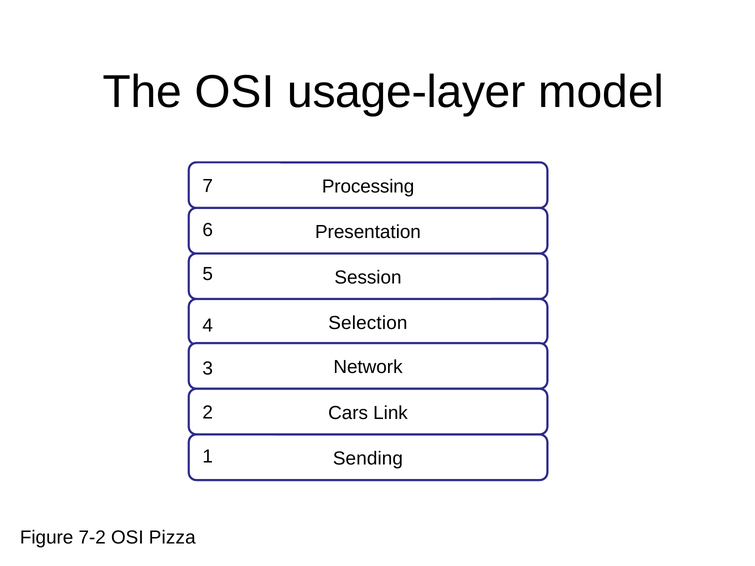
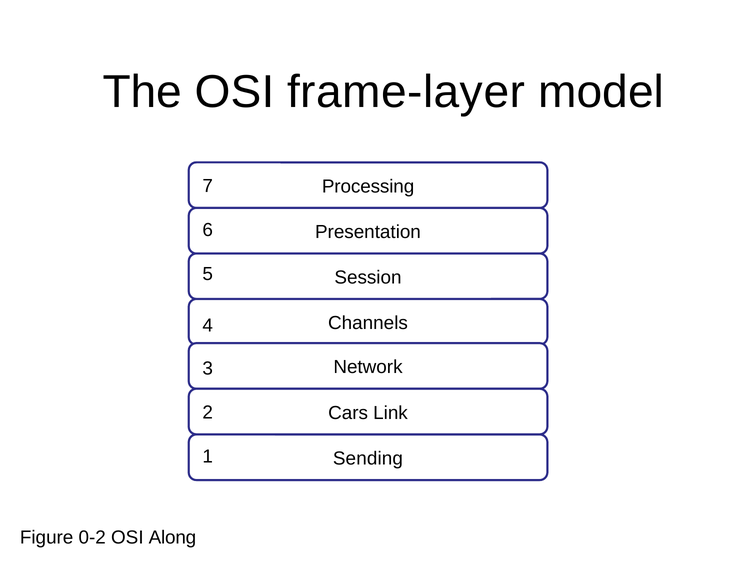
usage-layer: usage-layer -> frame-layer
Selection: Selection -> Channels
7-2: 7-2 -> 0-2
Pizza: Pizza -> Along
